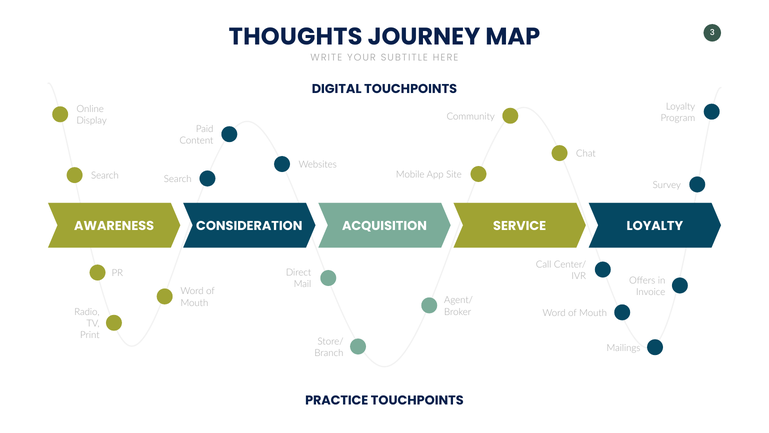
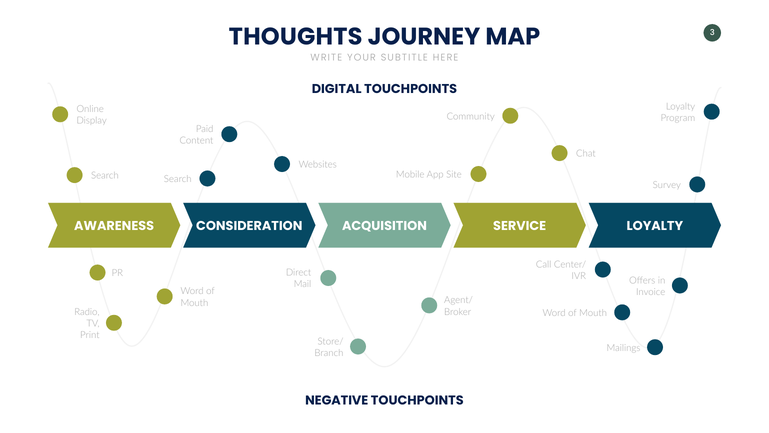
PRACTICE: PRACTICE -> NEGATIVE
